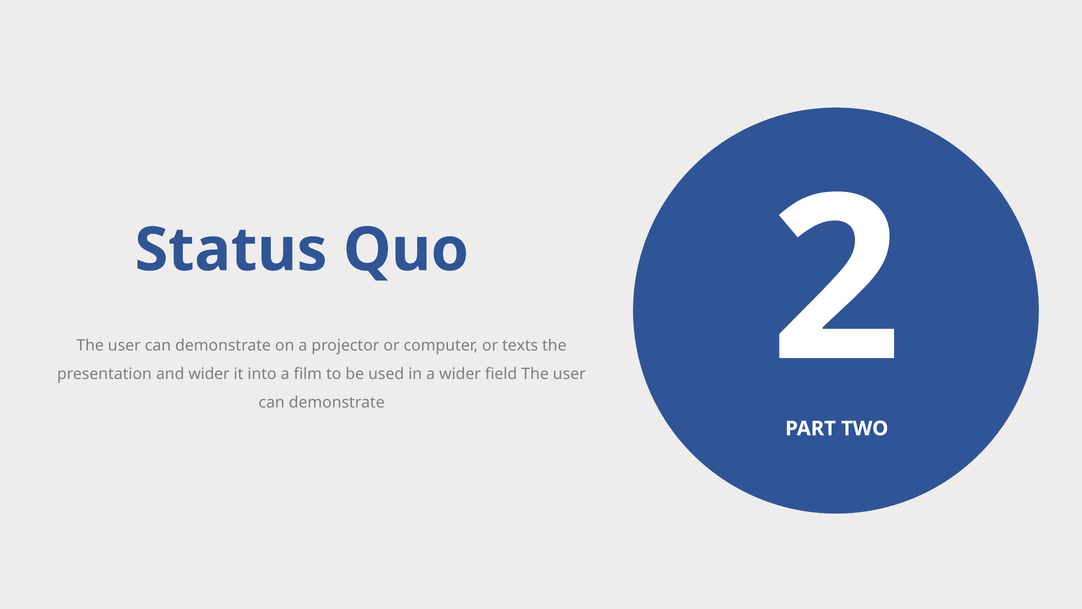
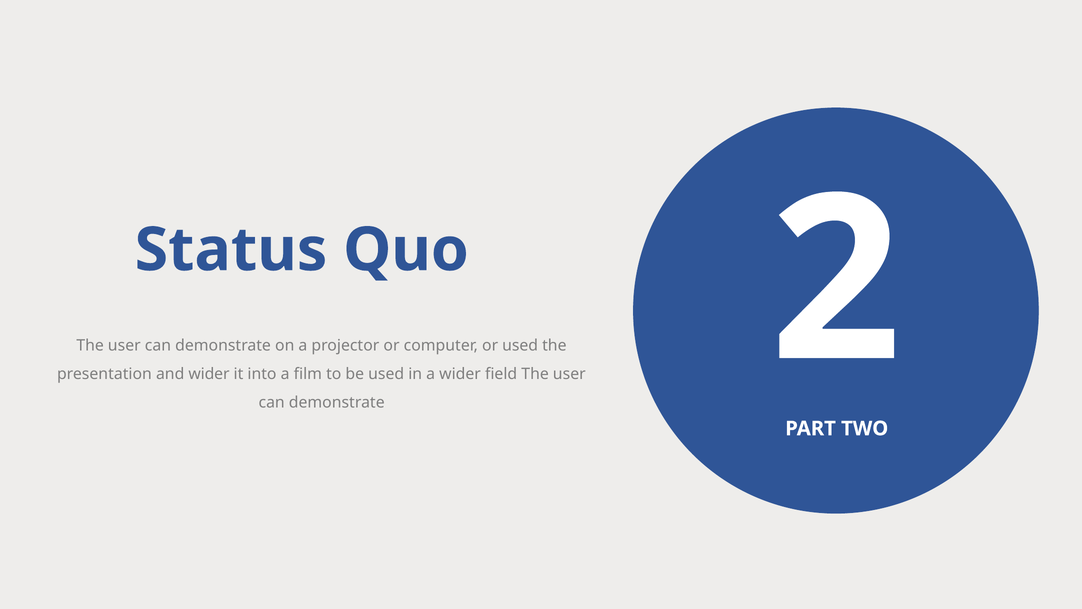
or texts: texts -> used
